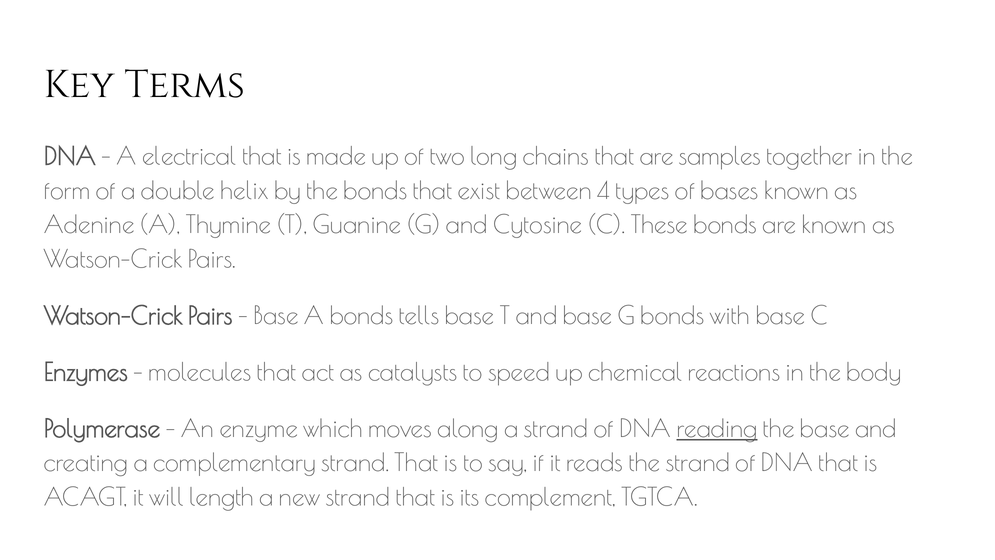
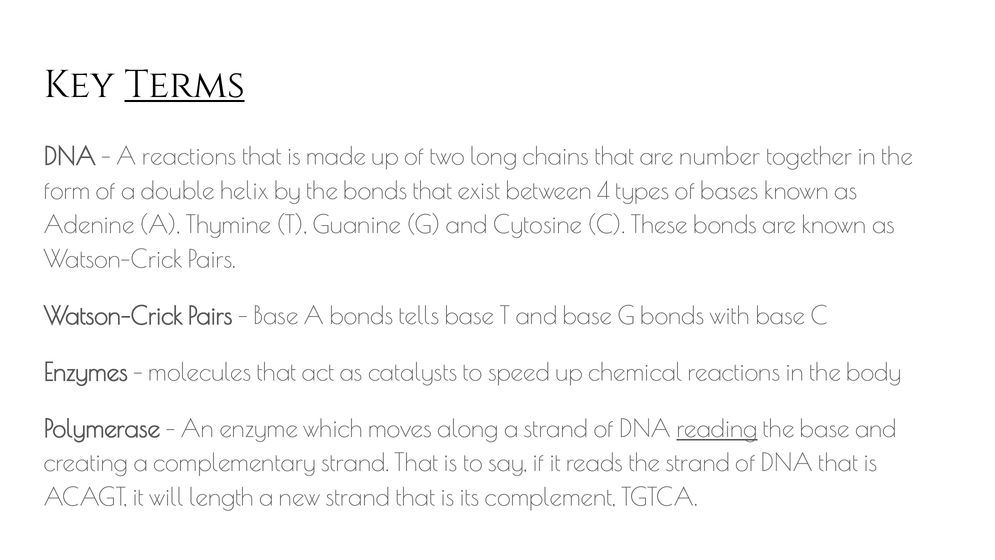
Terms underline: none -> present
A electrical: electrical -> reactions
samples: samples -> number
